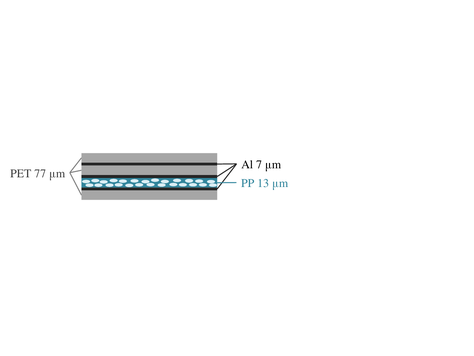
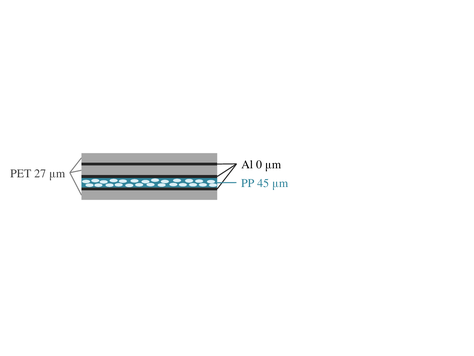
7: 7 -> 0
77: 77 -> 27
13: 13 -> 45
